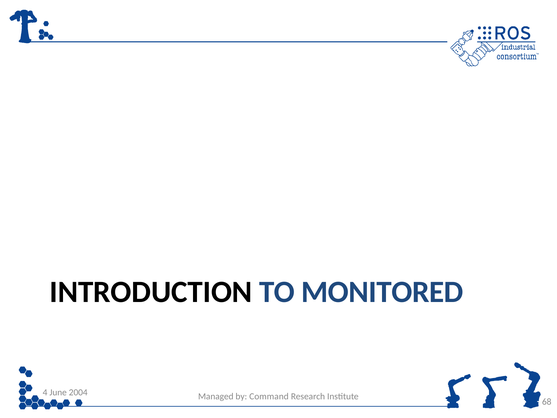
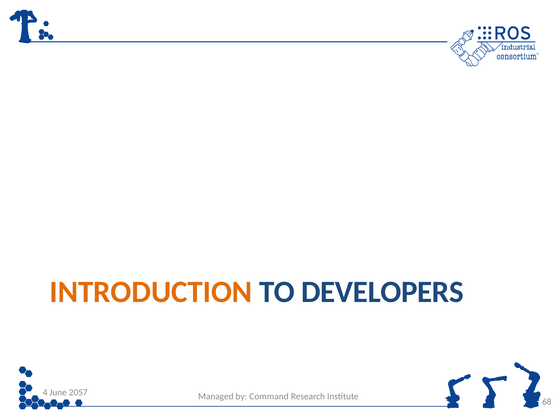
INTRODUCTION colour: black -> orange
MONITORED: MONITORED -> DEVELOPERS
2004: 2004 -> 2057
